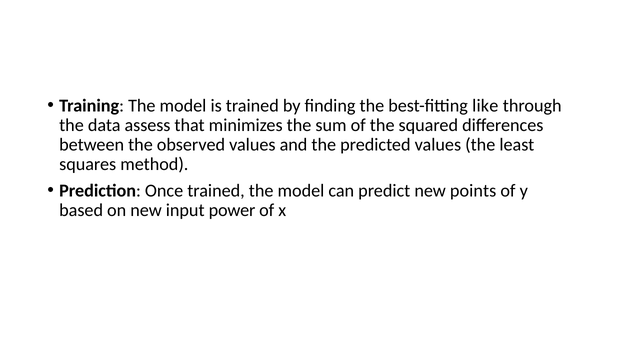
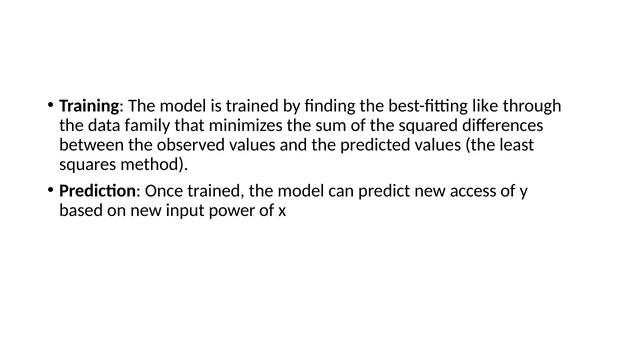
assess: assess -> family
points: points -> access
